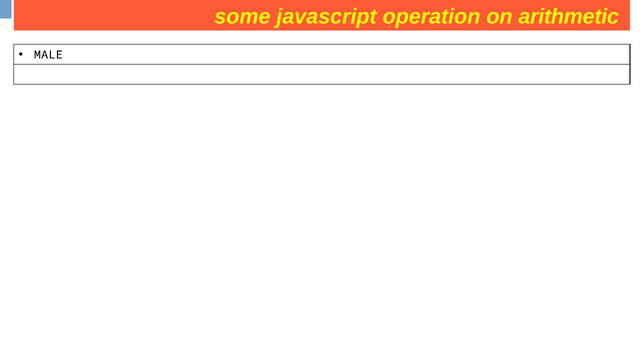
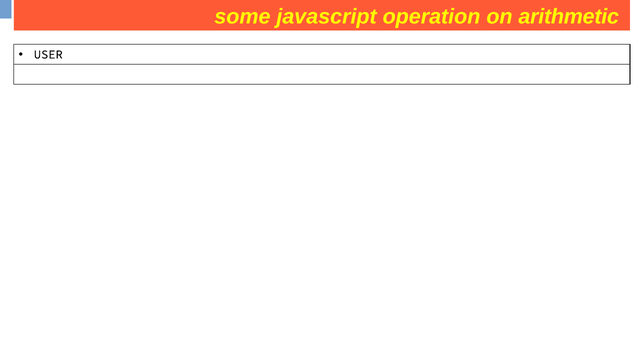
MALE: MALE -> USER
